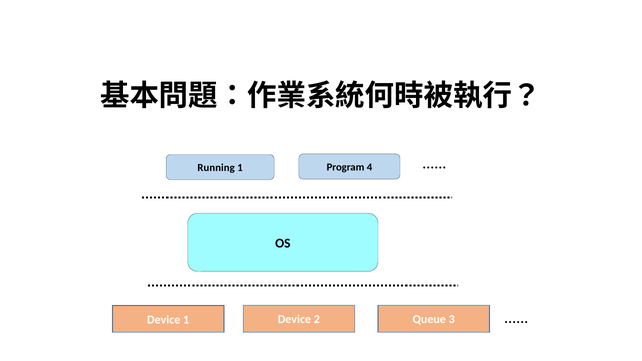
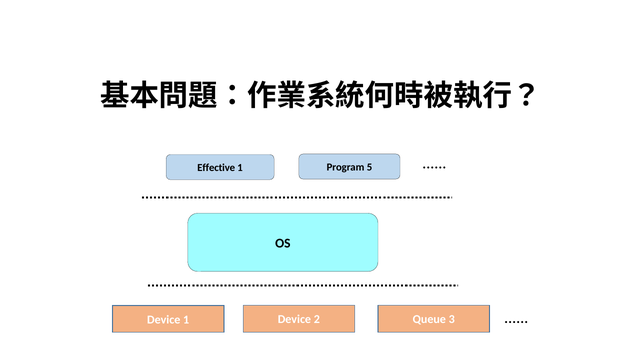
Running: Running -> Effective
4: 4 -> 5
